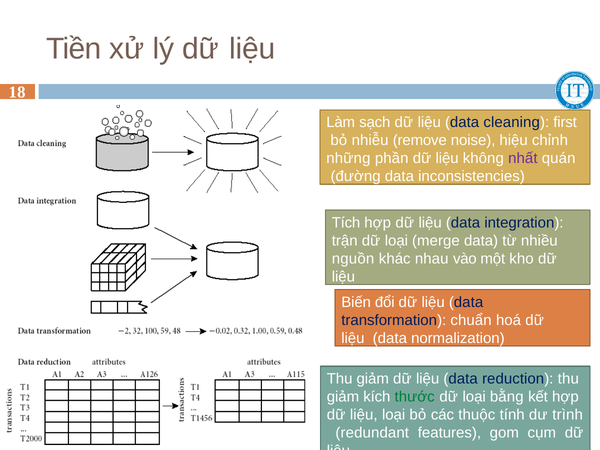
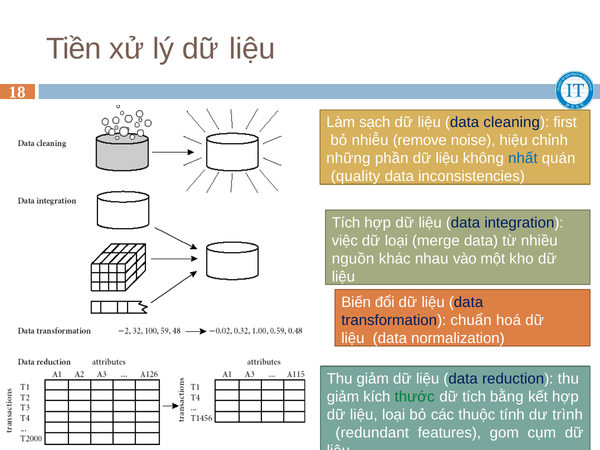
nhất colour: purple -> blue
đường: đường -> quality
trận: trận -> việc
loại at (474, 397): loại -> tích
